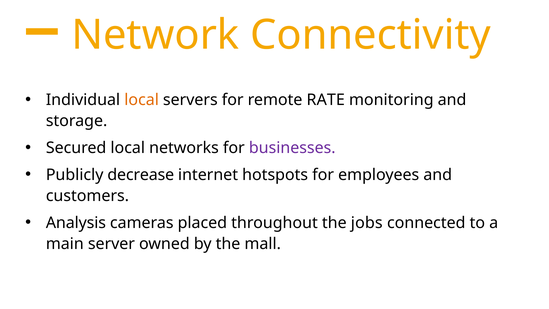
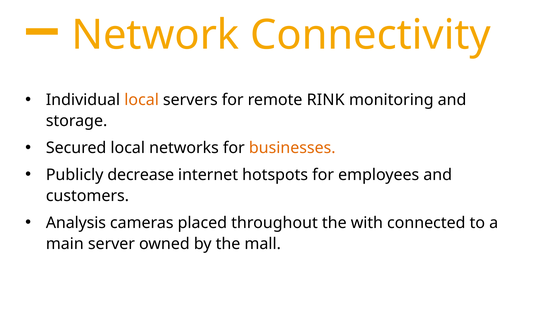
RATE: RATE -> RINK
businesses colour: purple -> orange
jobs: jobs -> with
